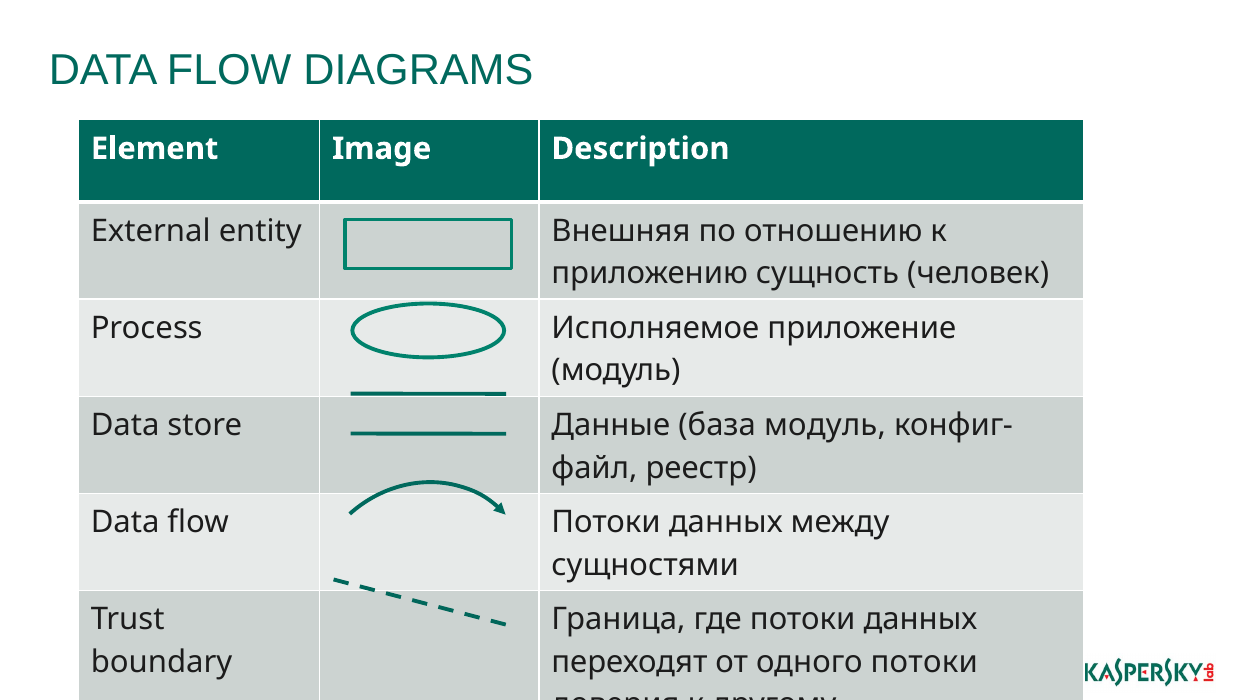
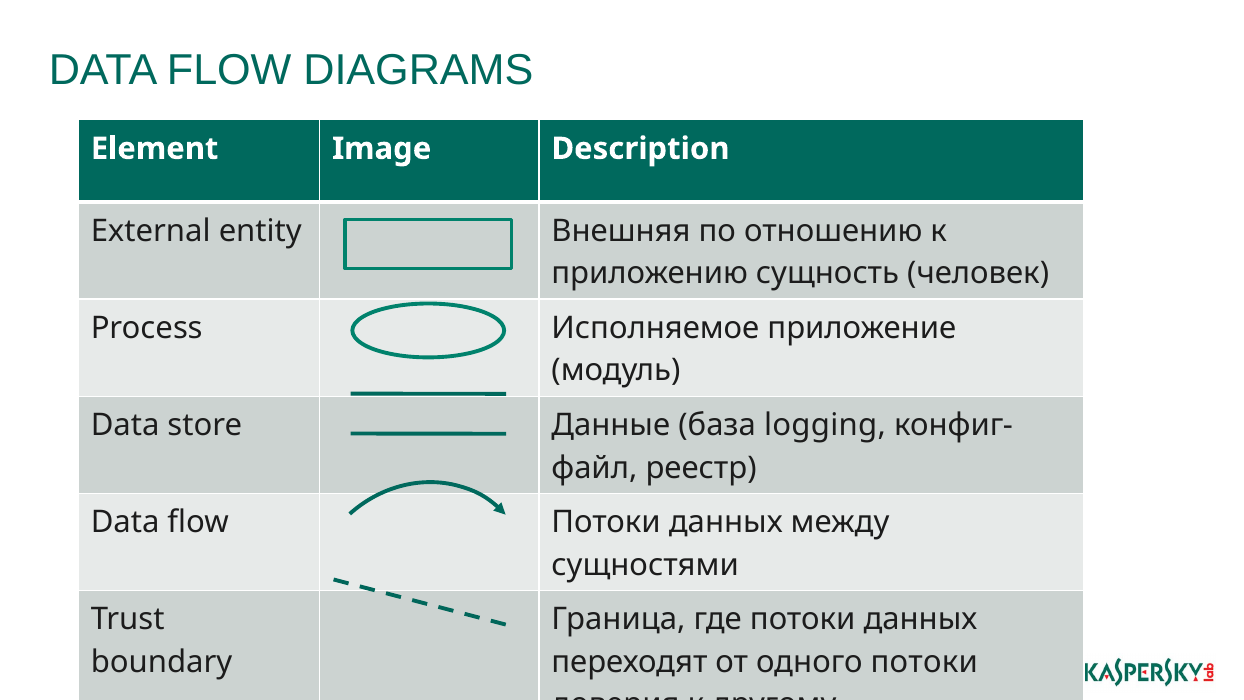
база модуль: модуль -> logging
